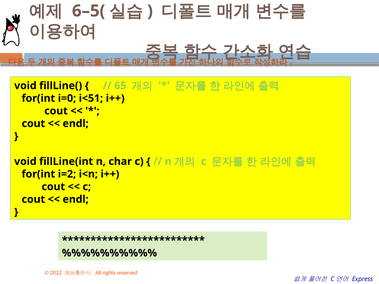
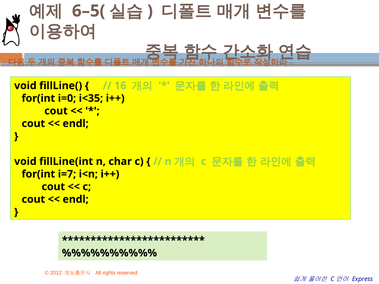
65: 65 -> 16
i<51: i<51 -> i<35
i=2: i=2 -> i=7
